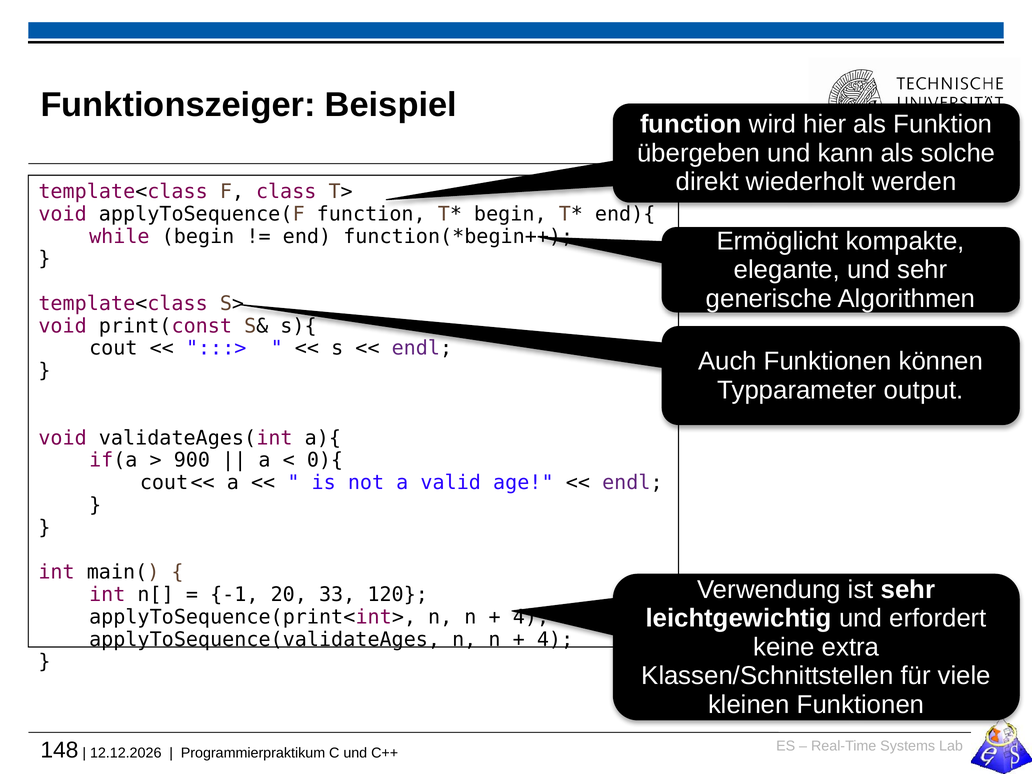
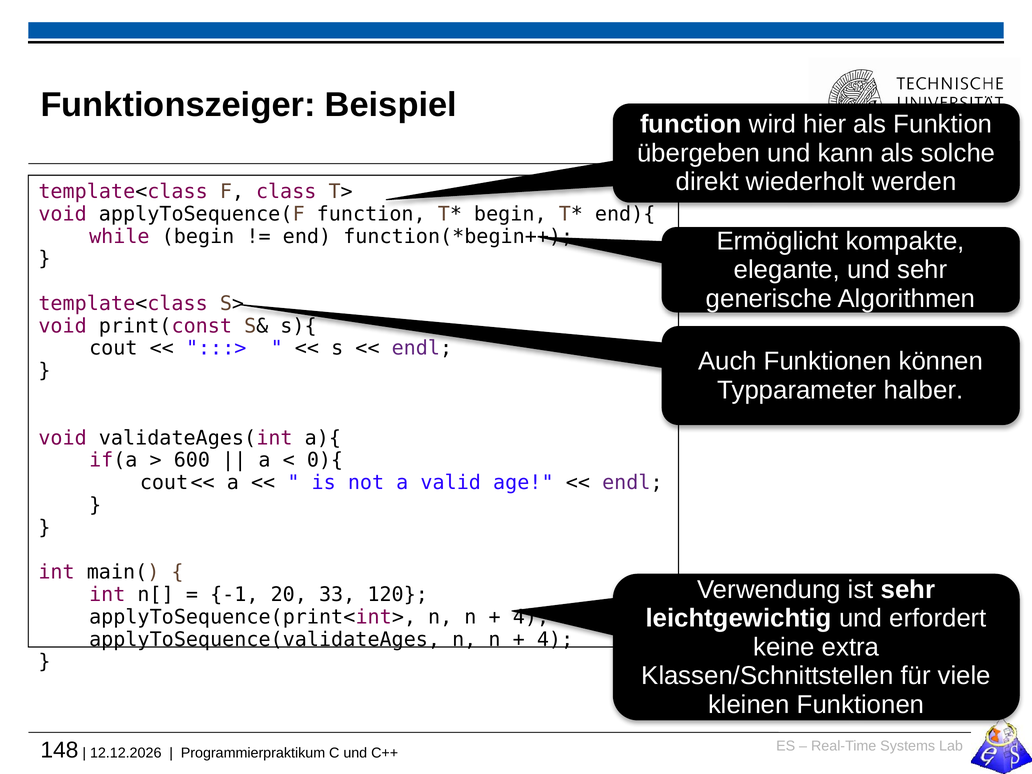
output: output -> halber
900: 900 -> 600
